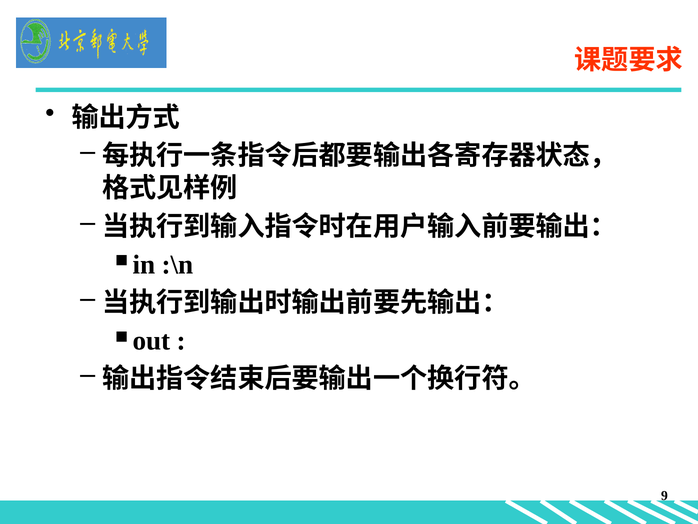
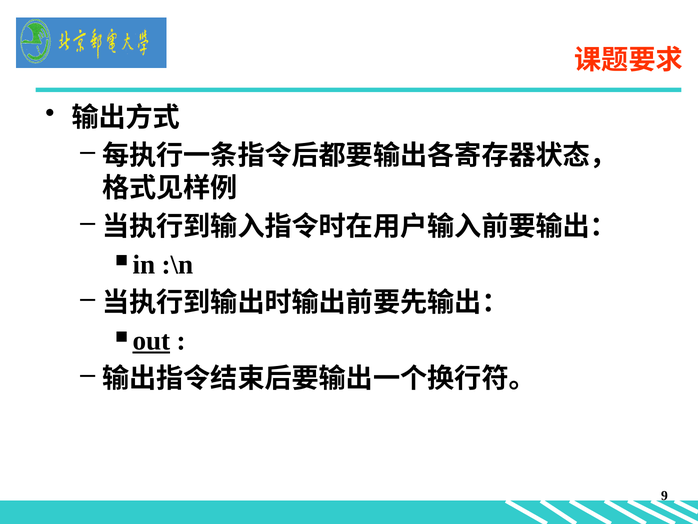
out underline: none -> present
